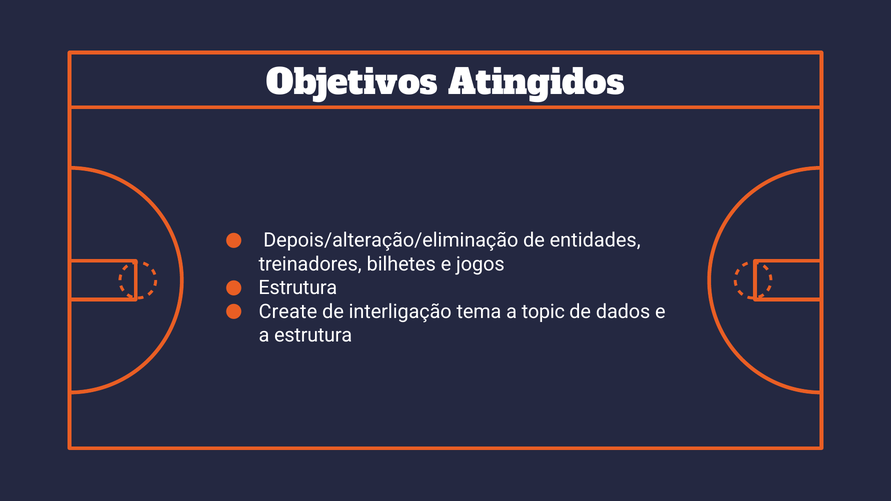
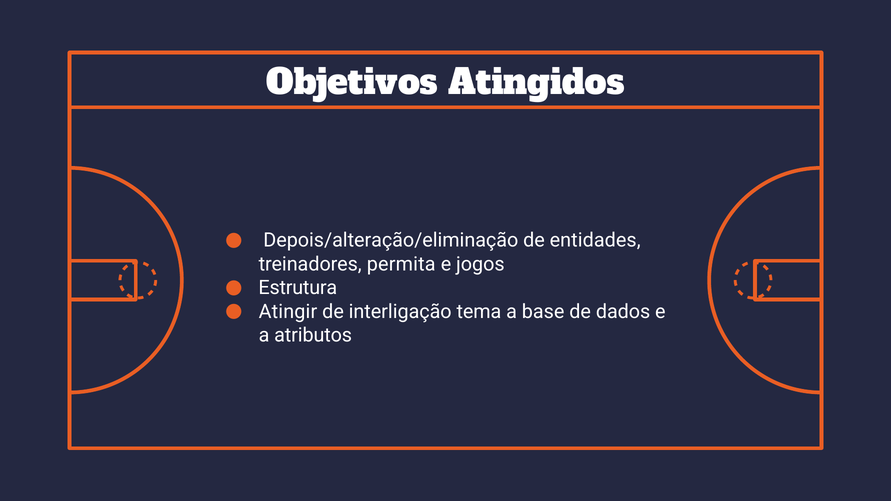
bilhetes: bilhetes -> permita
Create: Create -> Atingir
topic: topic -> base
a estrutura: estrutura -> atributos
